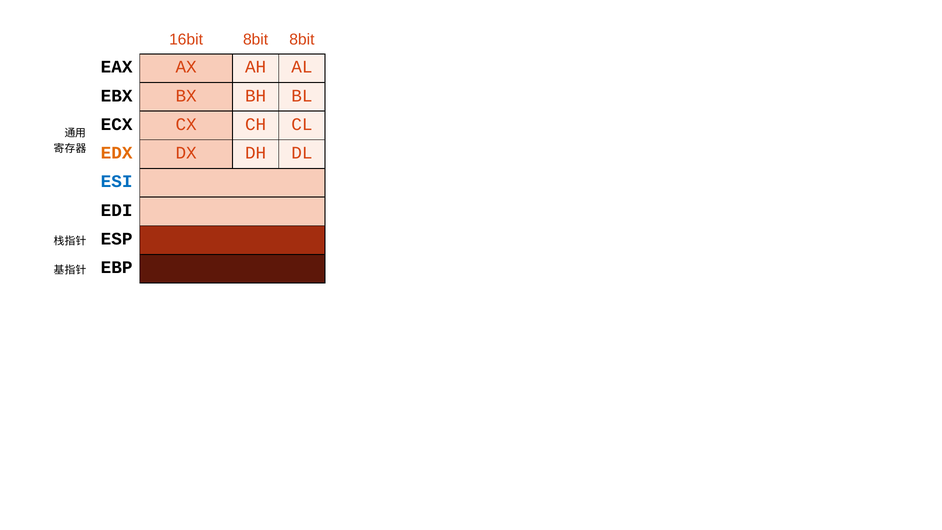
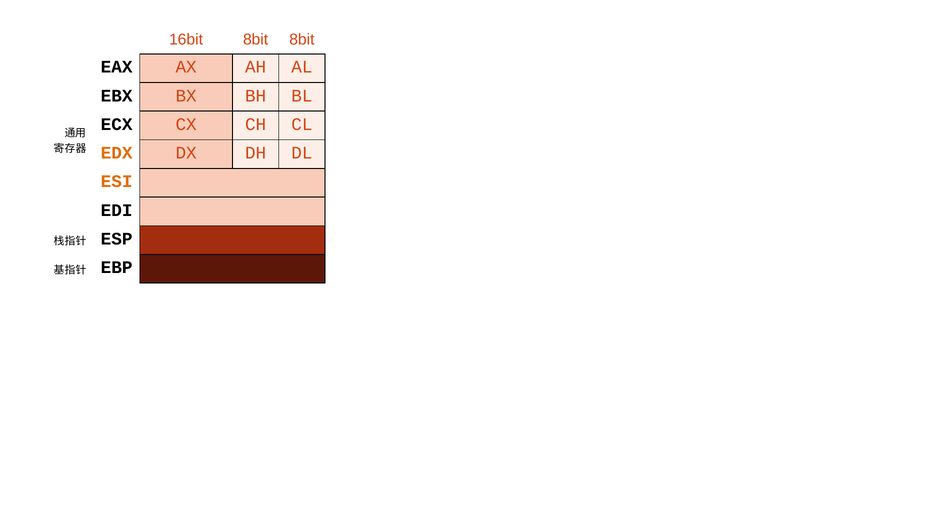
ESI colour: blue -> orange
